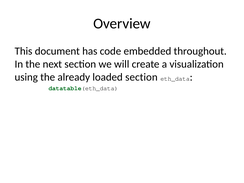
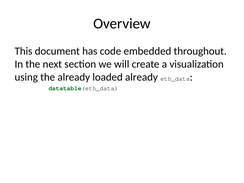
loaded section: section -> already
